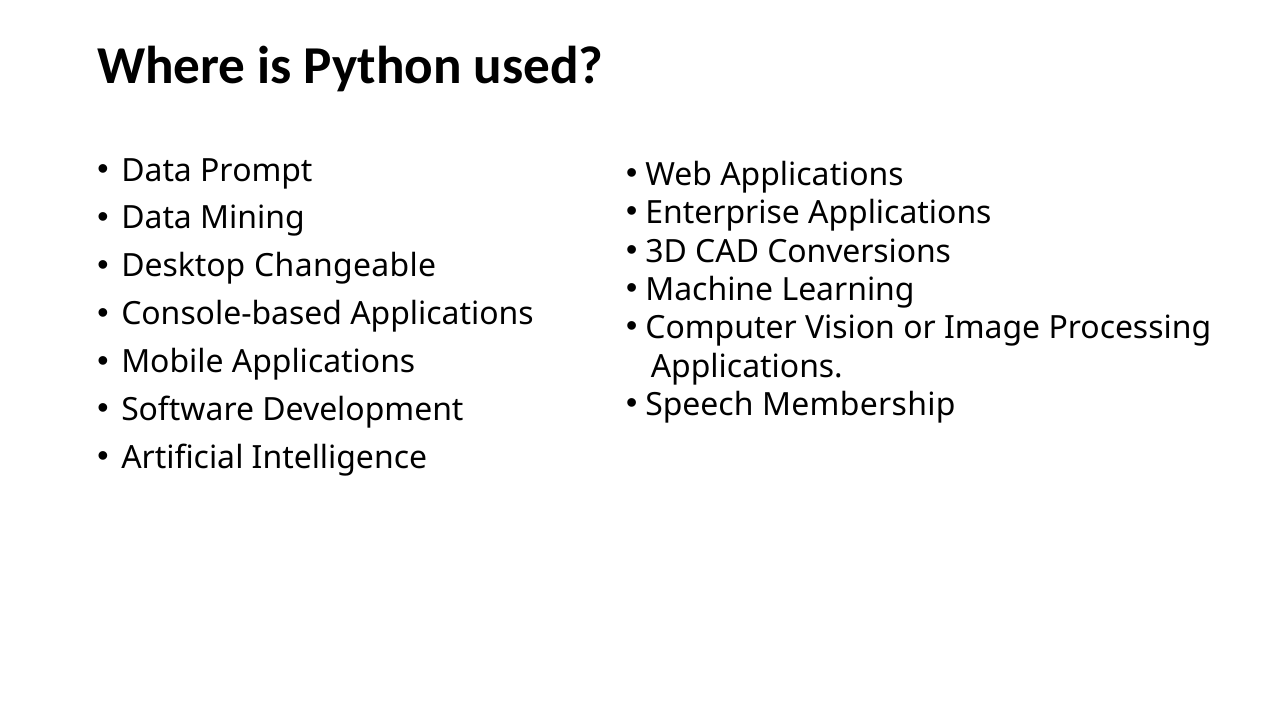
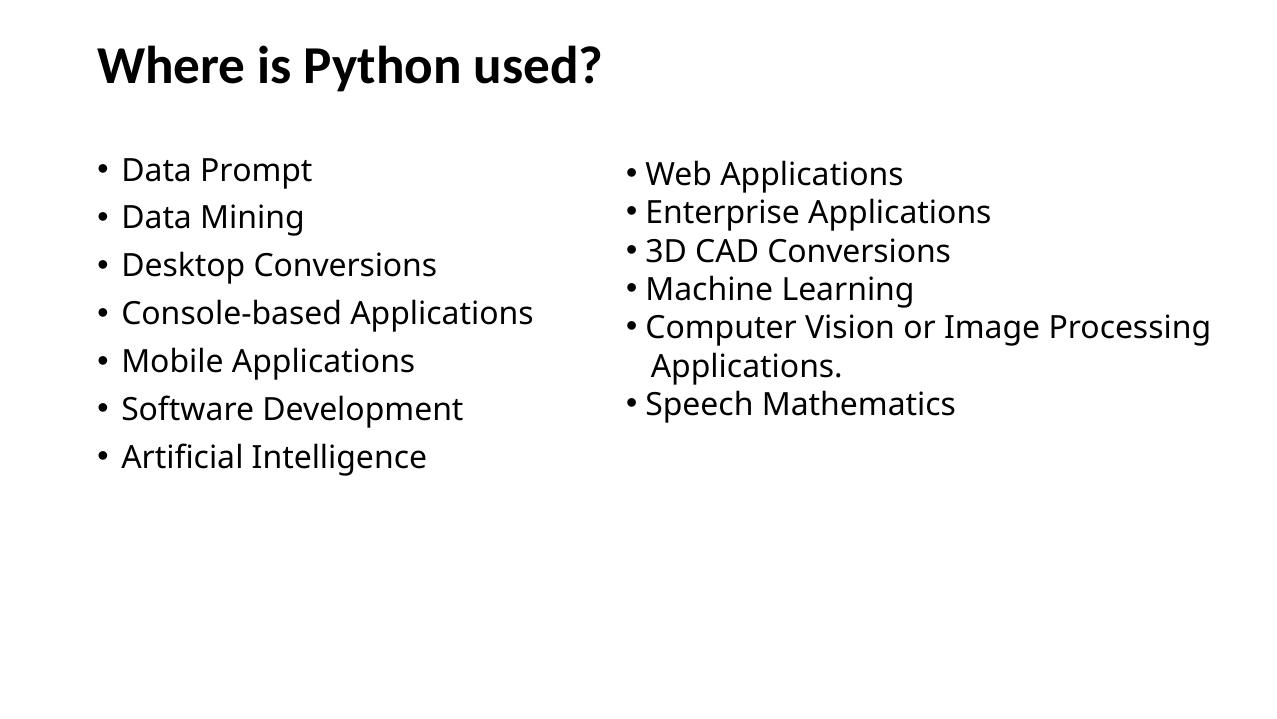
Desktop Changeable: Changeable -> Conversions
Membership: Membership -> Mathematics
